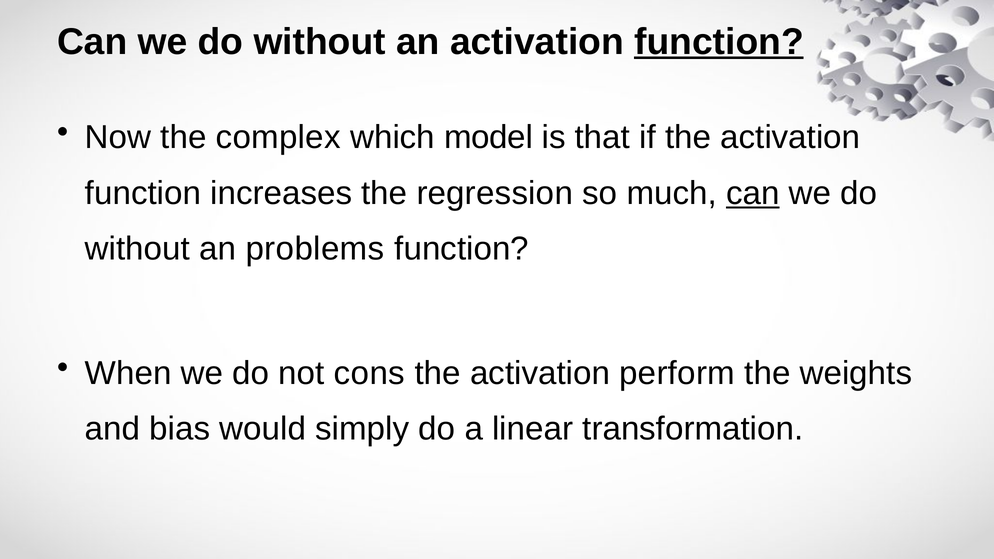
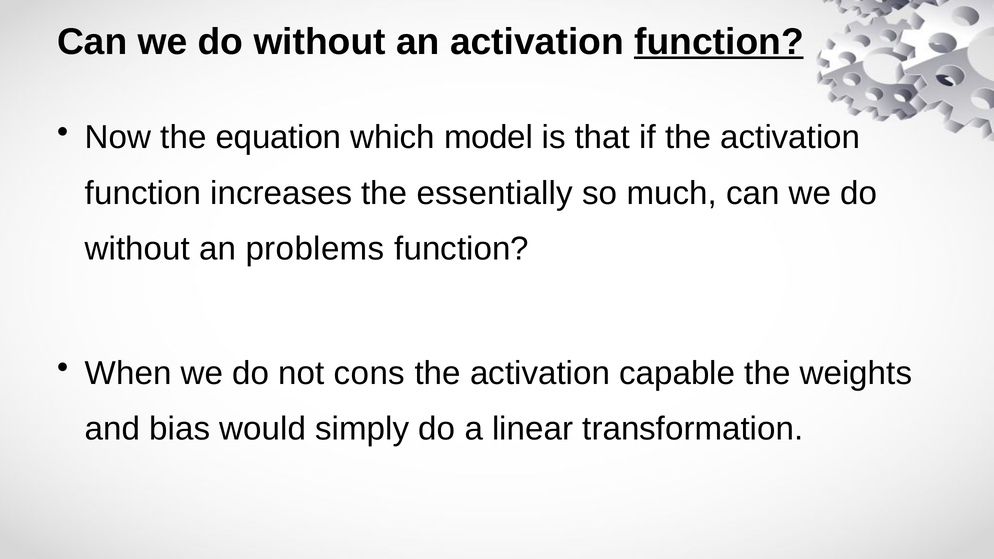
complex: complex -> equation
regression: regression -> essentially
can at (753, 193) underline: present -> none
perform: perform -> capable
